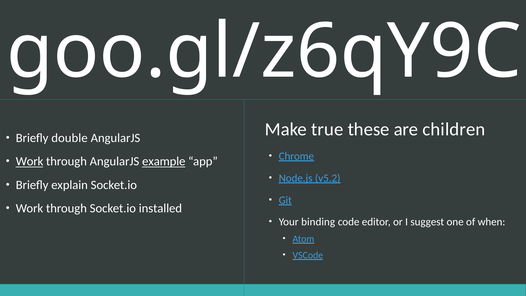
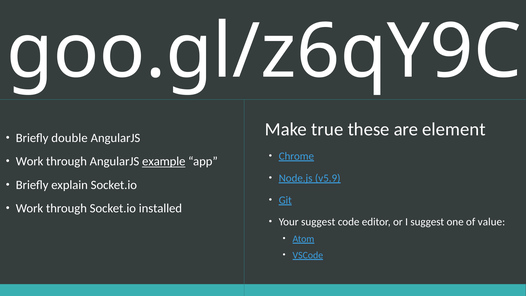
children: children -> element
Work at (30, 161) underline: present -> none
v5.2: v5.2 -> v5.9
Your binding: binding -> suggest
when: when -> value
